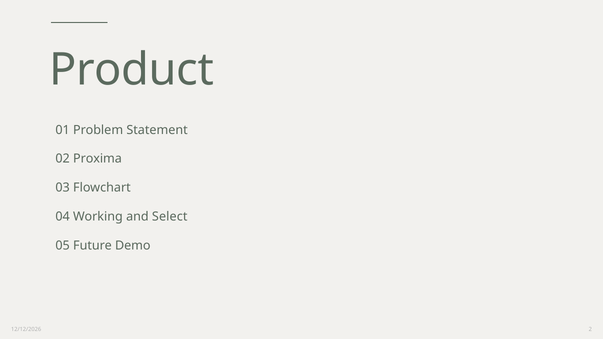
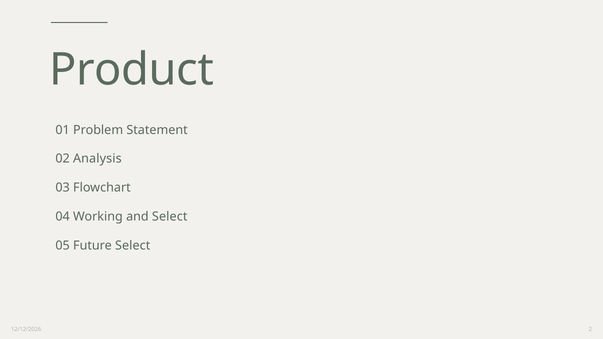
Proxima: Proxima -> Analysis
Future Demo: Demo -> Select
